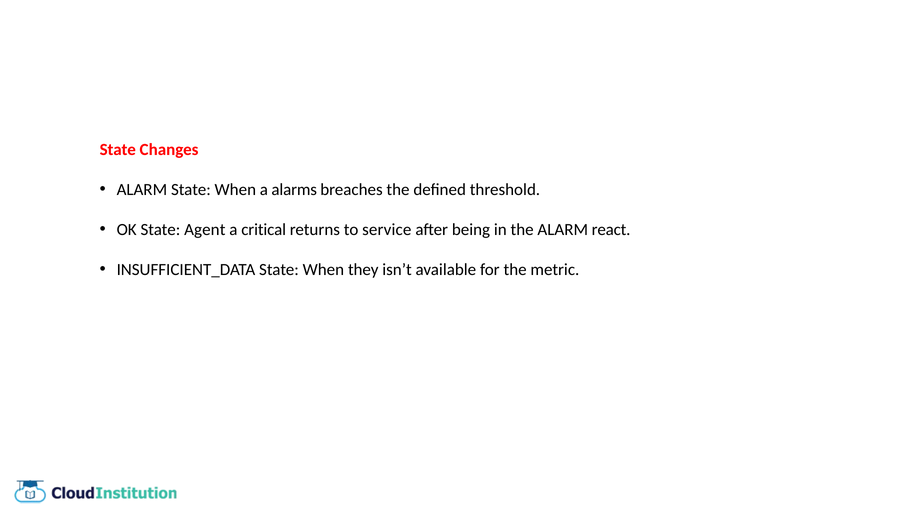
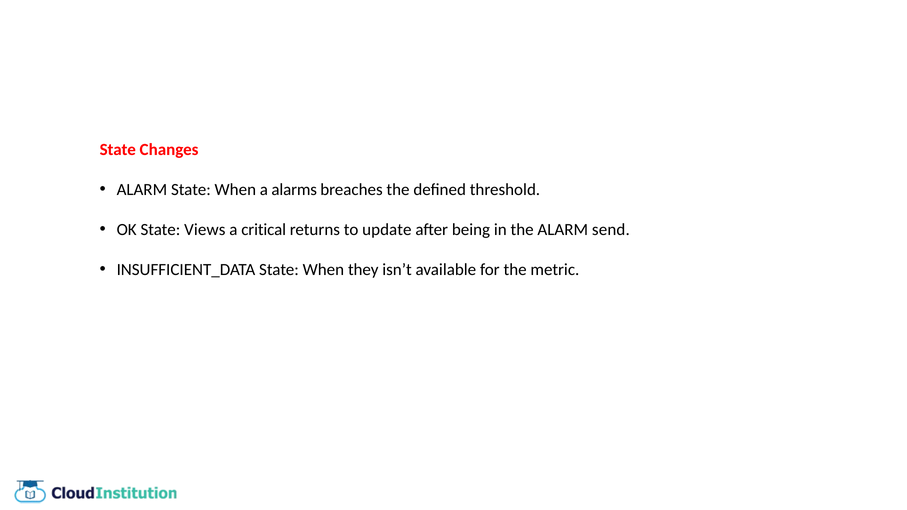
Agent: Agent -> Views
service: service -> update
react: react -> send
